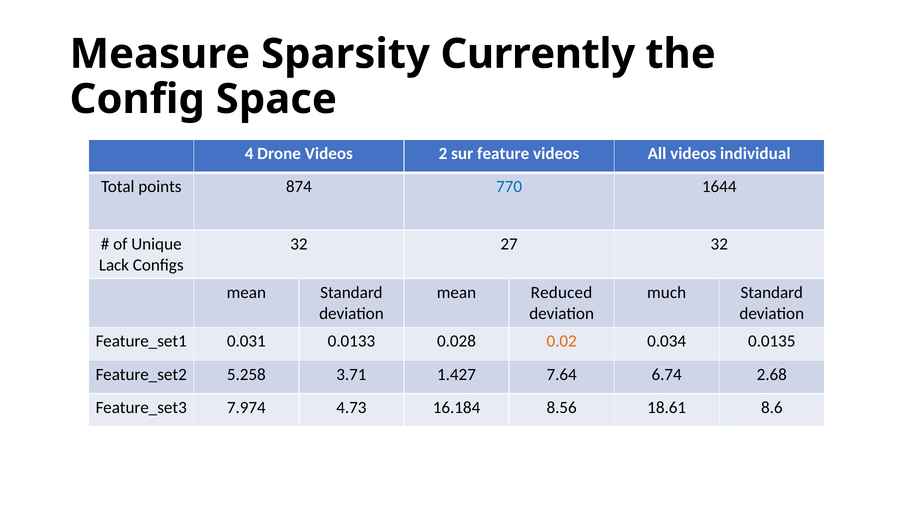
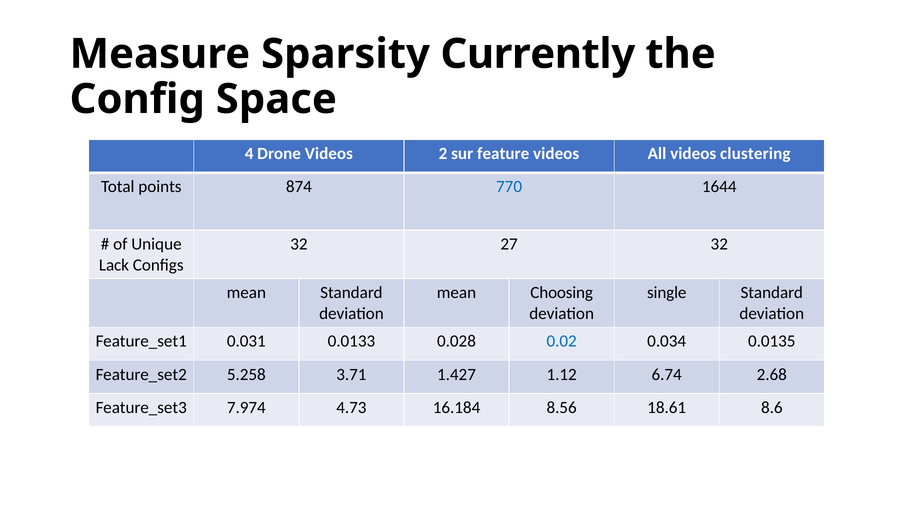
individual: individual -> clustering
Reduced: Reduced -> Choosing
much: much -> single
0.02 colour: orange -> blue
7.64: 7.64 -> 1.12
